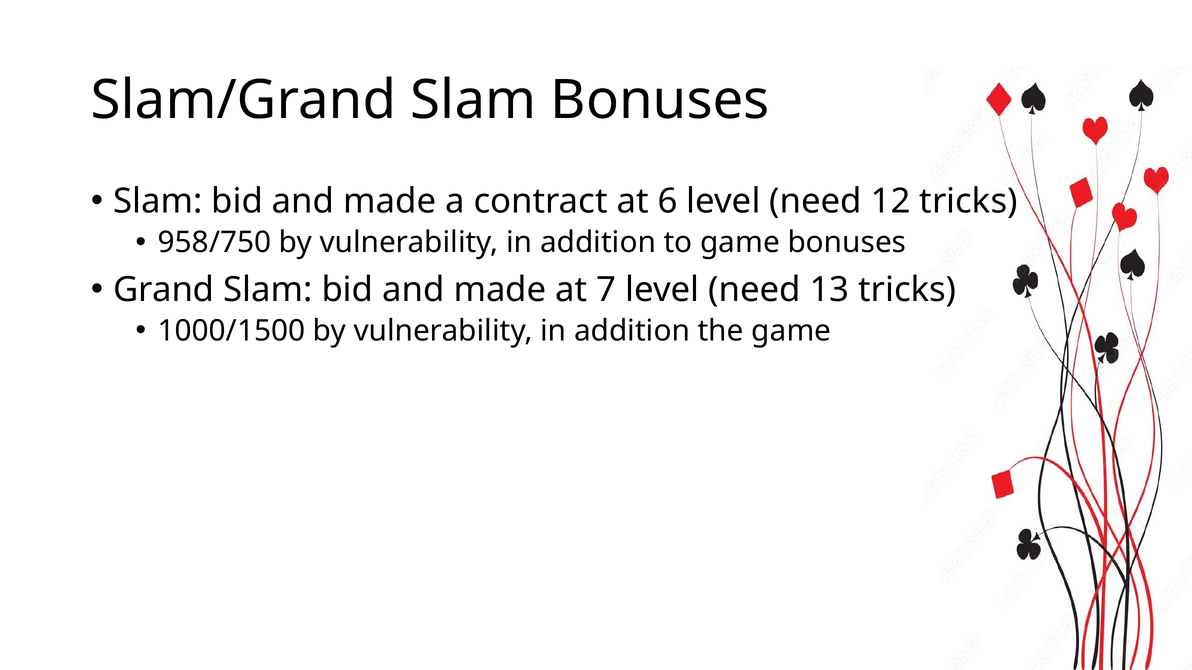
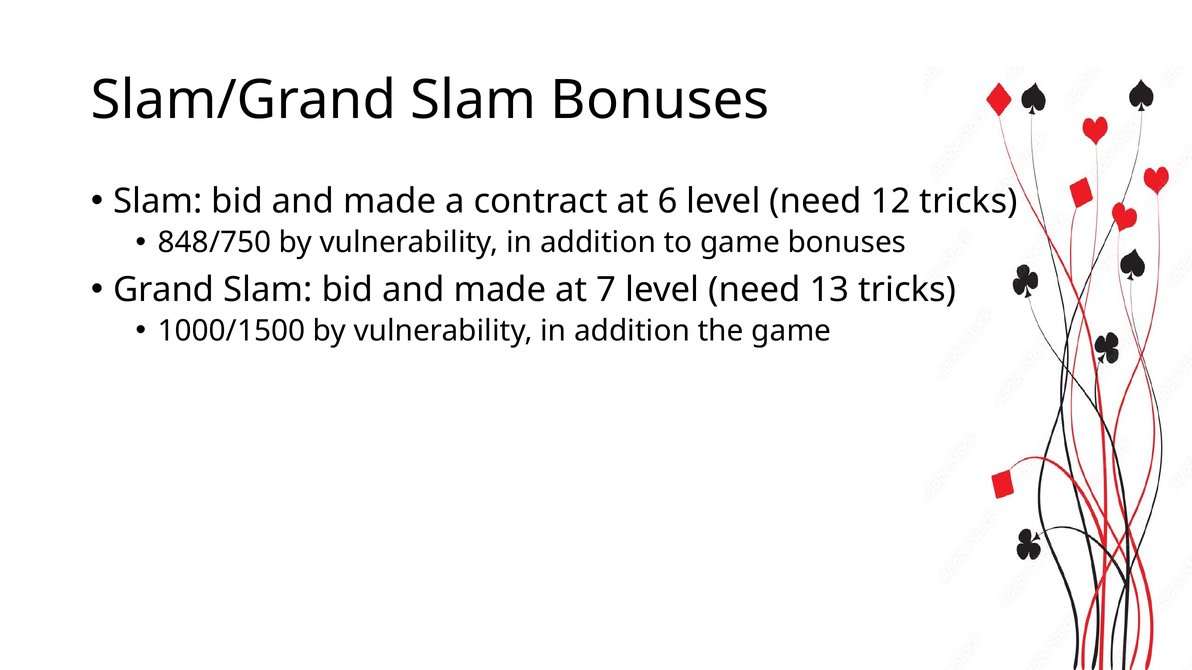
958/750: 958/750 -> 848/750
